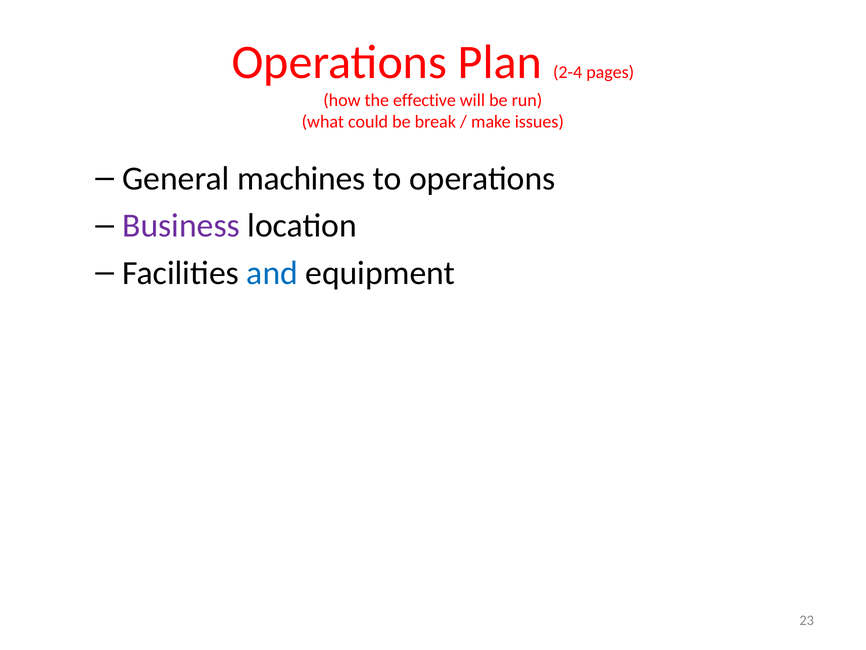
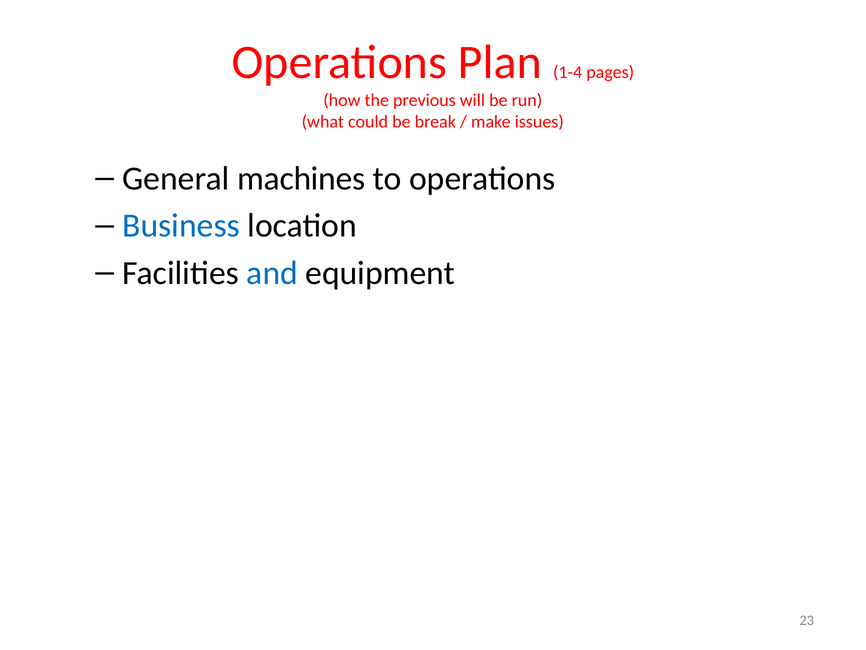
2-4: 2-4 -> 1-4
effective: effective -> previous
Business colour: purple -> blue
